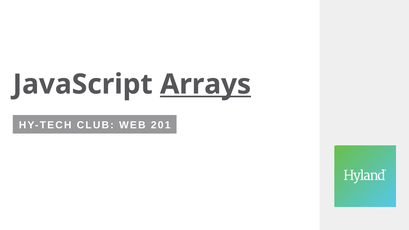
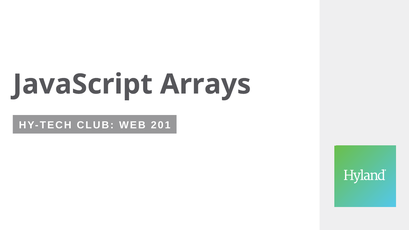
Arrays underline: present -> none
